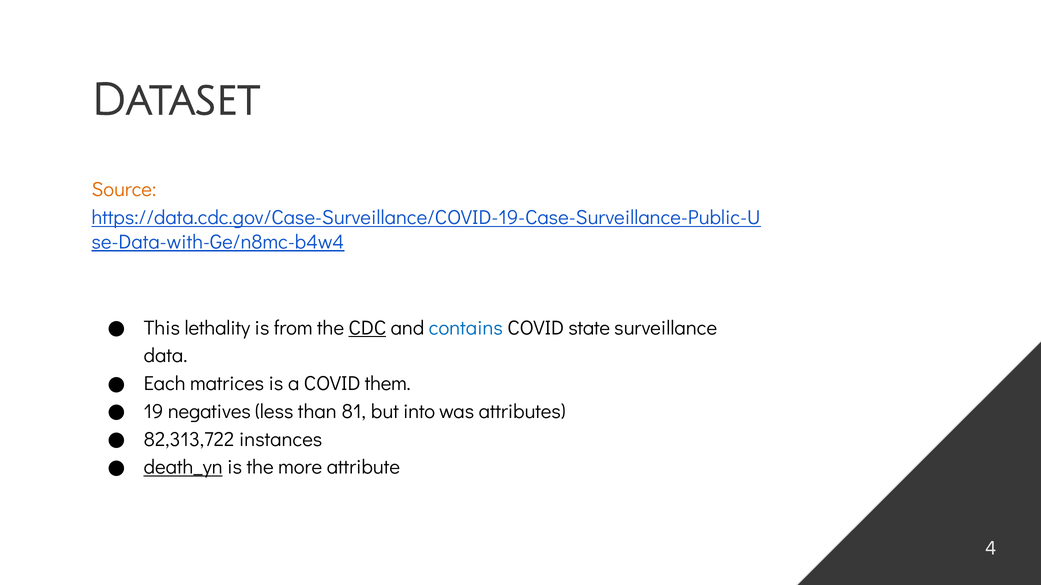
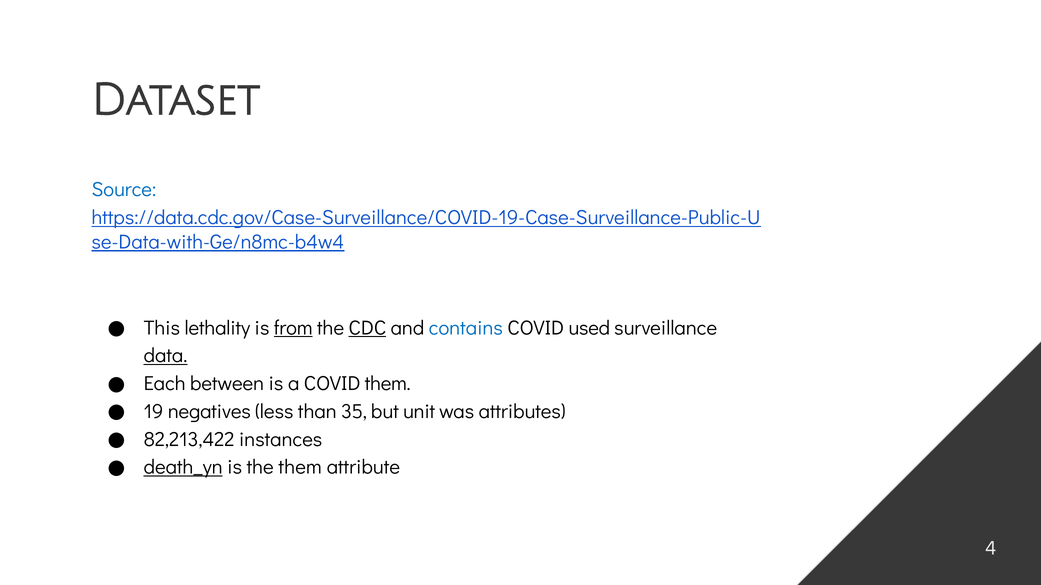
Source colour: orange -> blue
from underline: none -> present
state: state -> used
data underline: none -> present
matrices: matrices -> between
81: 81 -> 35
into: into -> unit
82,313,722: 82,313,722 -> 82,213,422
the more: more -> them
